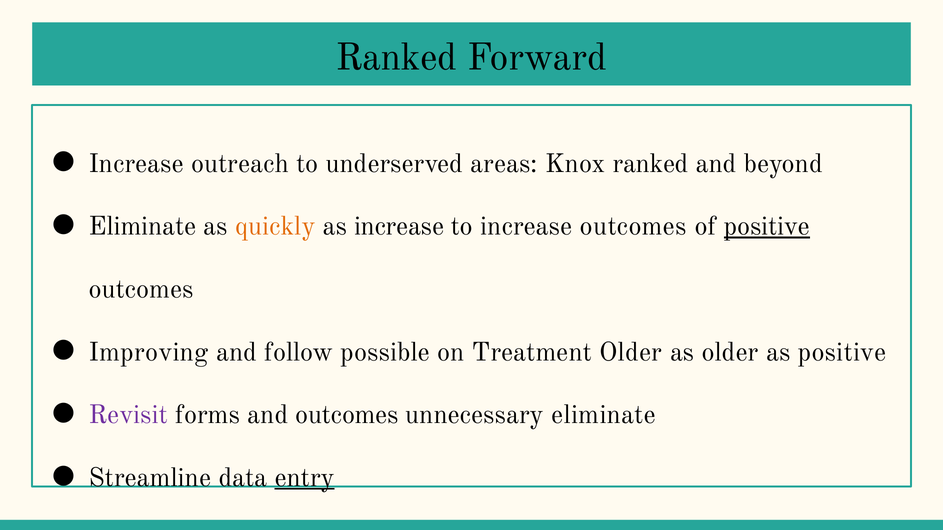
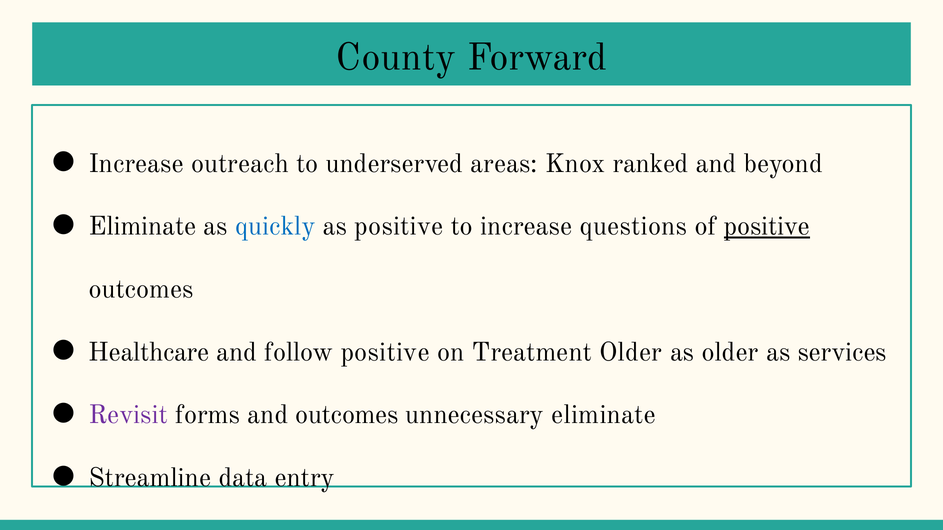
Ranked at (396, 57): Ranked -> County
quickly colour: orange -> blue
as increase: increase -> positive
increase outcomes: outcomes -> questions
Improving: Improving -> Healthcare
follow possible: possible -> positive
as positive: positive -> services
entry underline: present -> none
